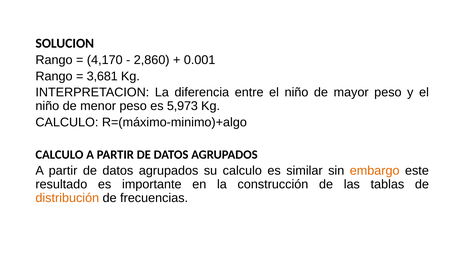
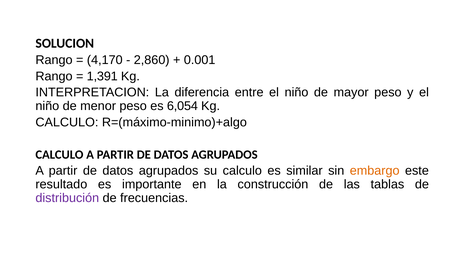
3,681: 3,681 -> 1,391
5,973: 5,973 -> 6,054
distribución colour: orange -> purple
